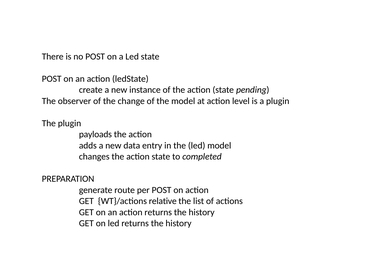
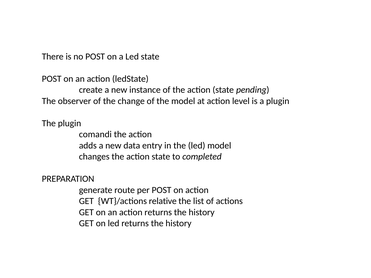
payloads: payloads -> comandi
